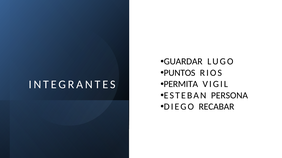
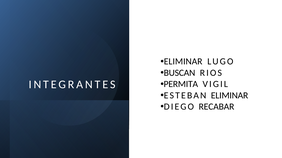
GUARDAR at (183, 62): GUARDAR -> ELIMINAR
PUNTOS: PUNTOS -> BUSCAN
ESTEBAN PERSONA: PERSONA -> ELIMINAR
